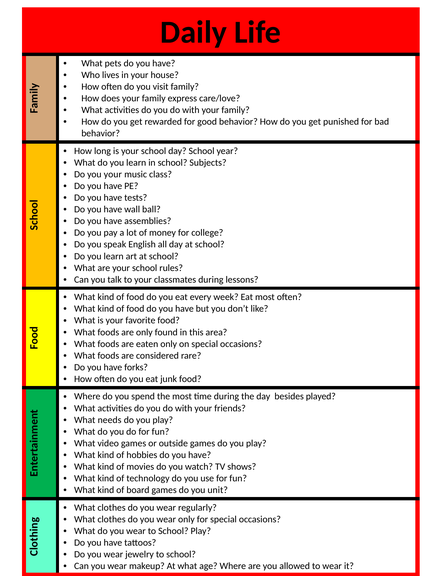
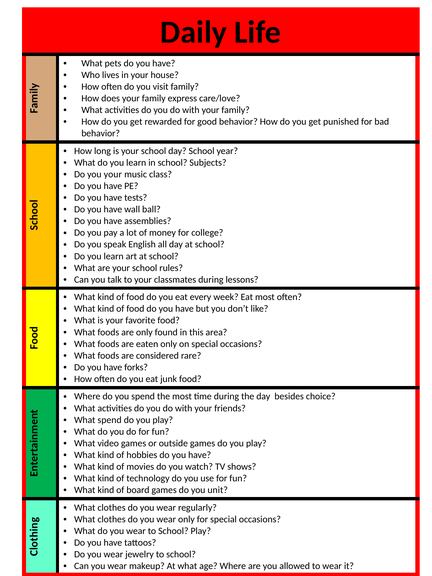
played: played -> choice
What needs: needs -> spend
